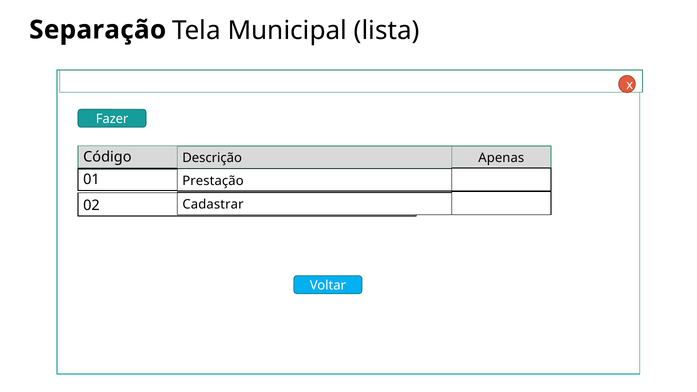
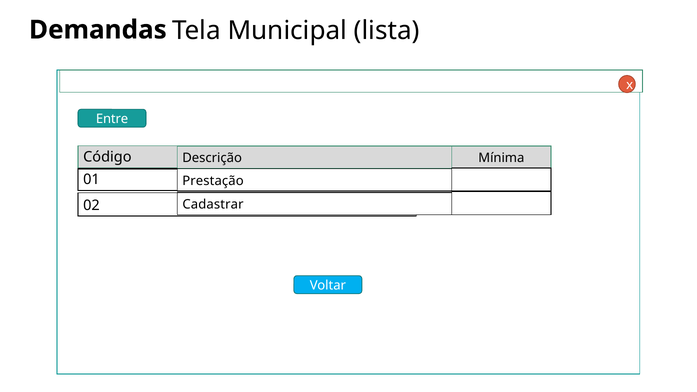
Separação: Separação -> Demandas
Fazer: Fazer -> Entre
Apenas: Apenas -> Mínima
